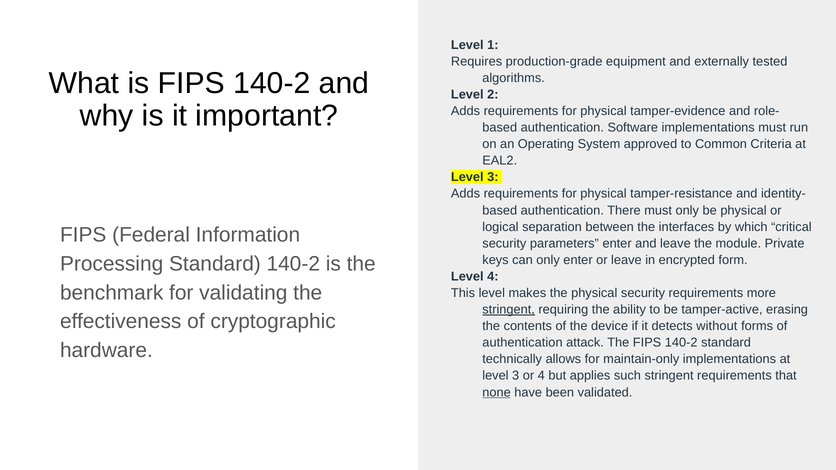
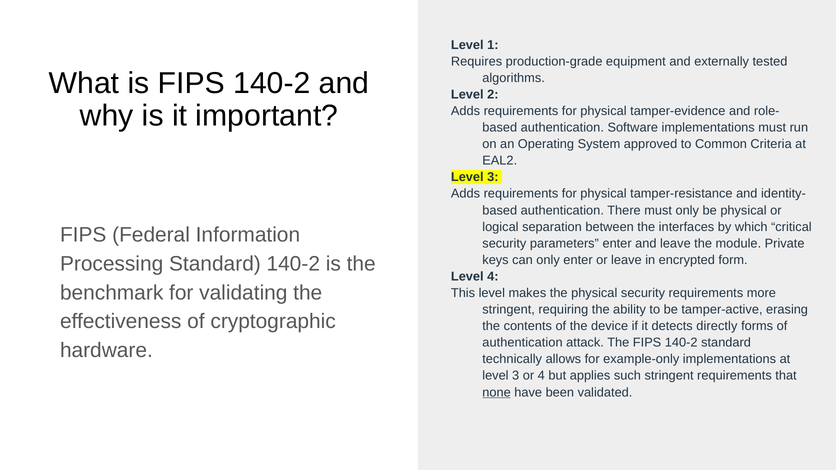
stringent at (509, 310) underline: present -> none
without: without -> directly
maintain-only: maintain-only -> example-only
